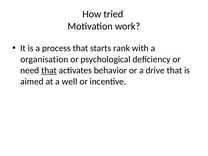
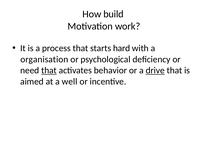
tried: tried -> build
rank: rank -> hard
drive underline: none -> present
